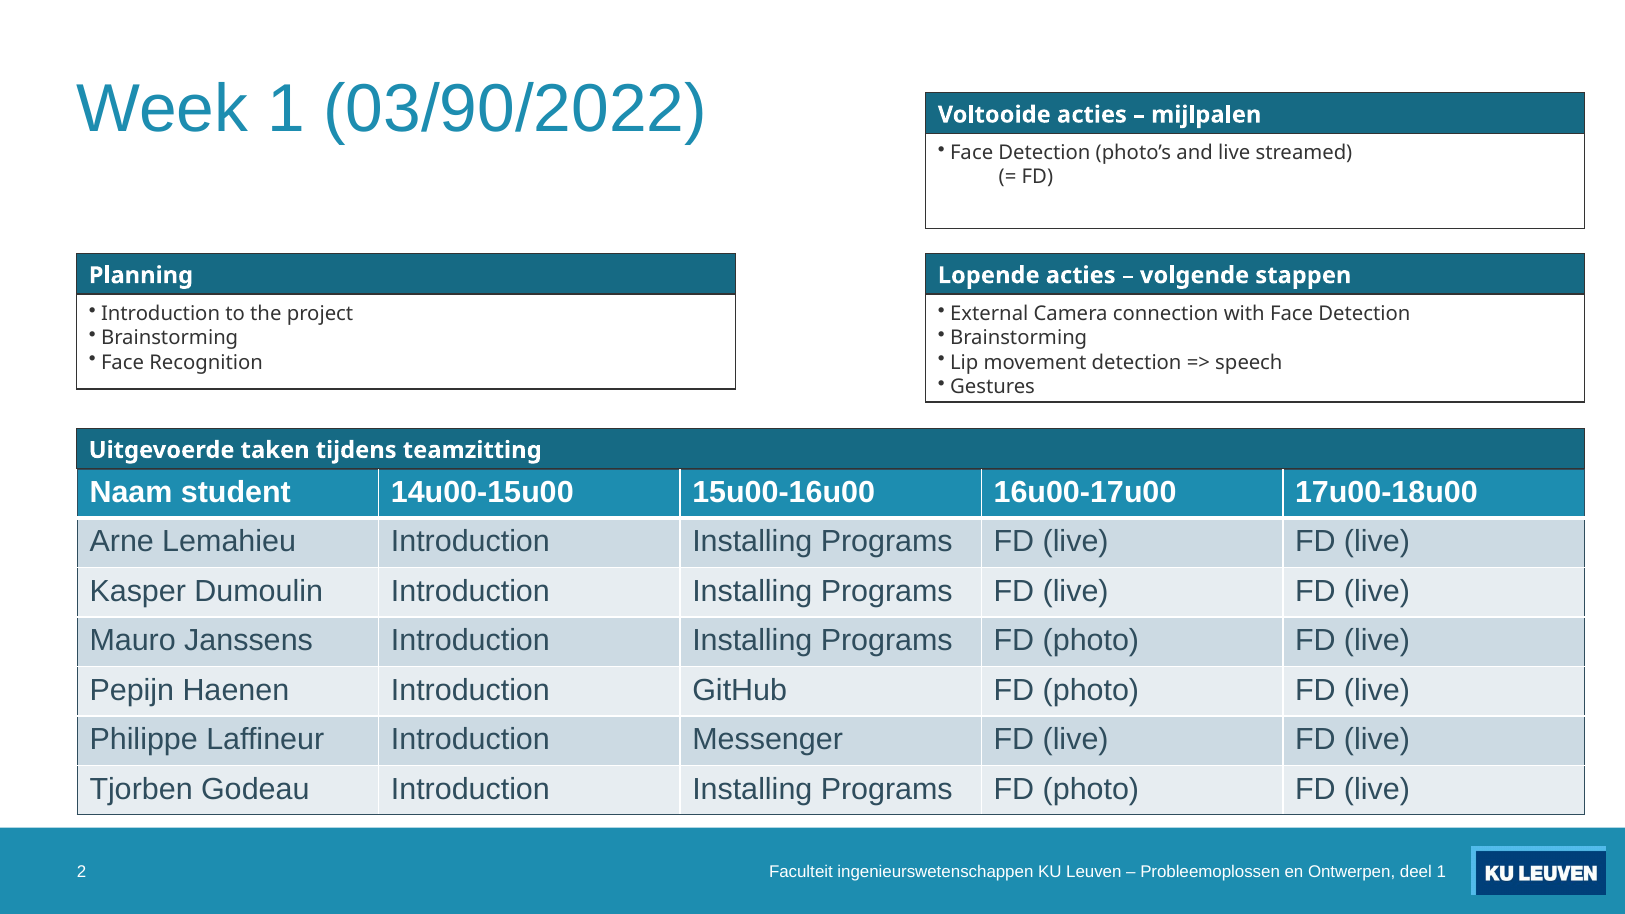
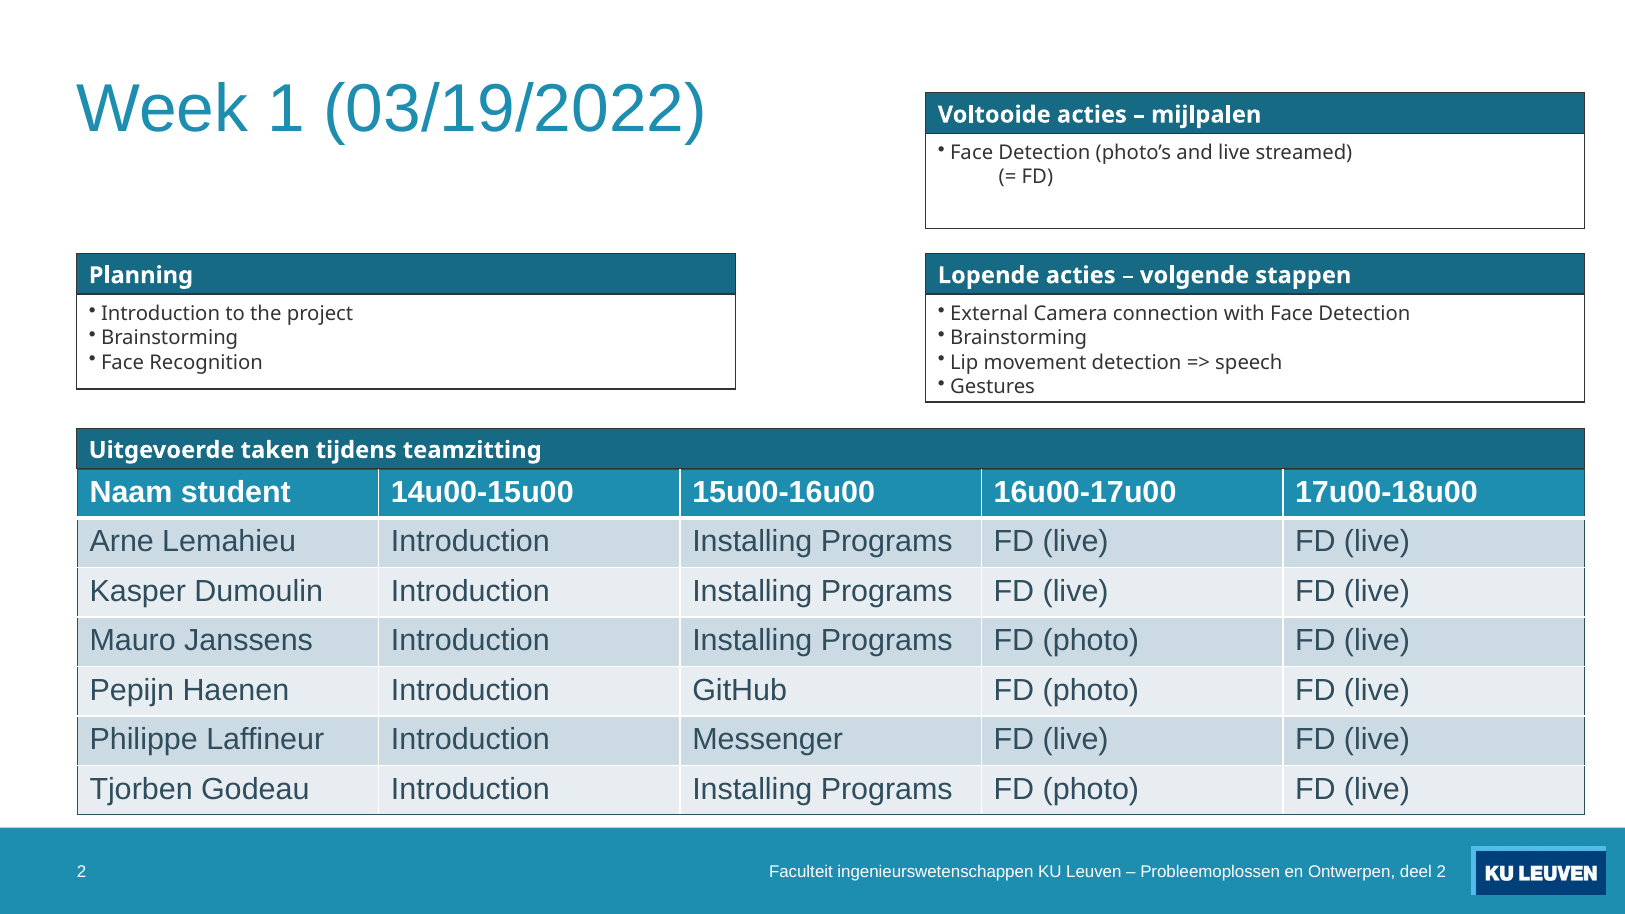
03/90/2022: 03/90/2022 -> 03/19/2022
deel 1: 1 -> 2
